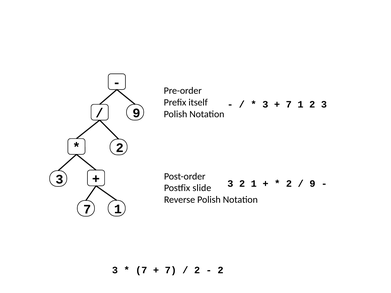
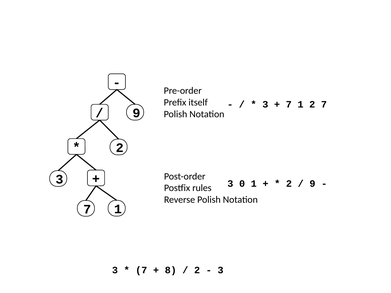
2 3: 3 -> 7
3 2: 2 -> 0
slide: slide -> rules
7 at (171, 270): 7 -> 8
2 at (221, 270): 2 -> 3
